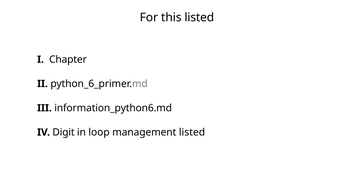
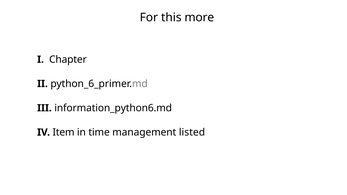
this listed: listed -> more
Digit: Digit -> Item
loop: loop -> time
